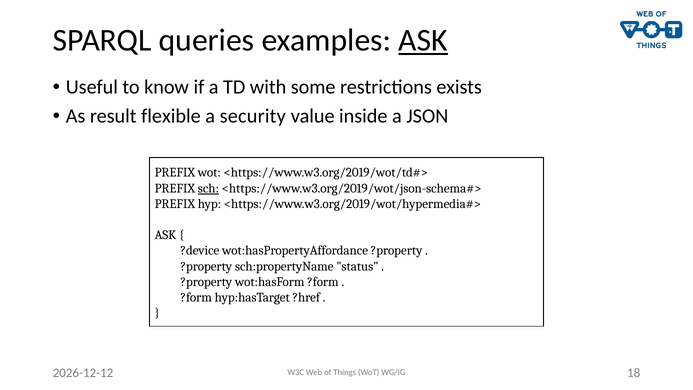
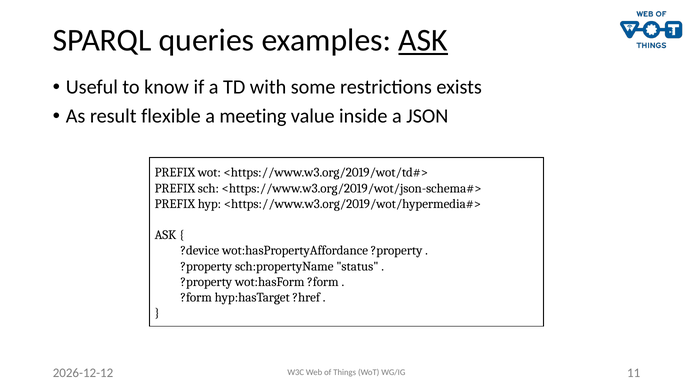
security: security -> meeting
sch underline: present -> none
18: 18 -> 11
